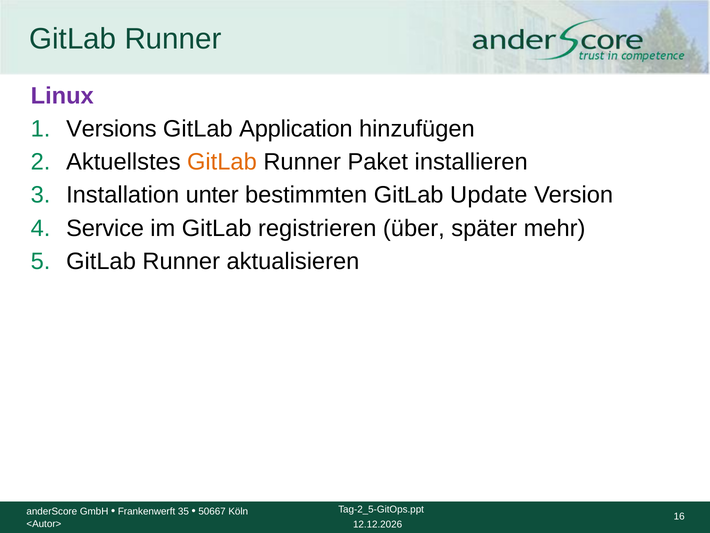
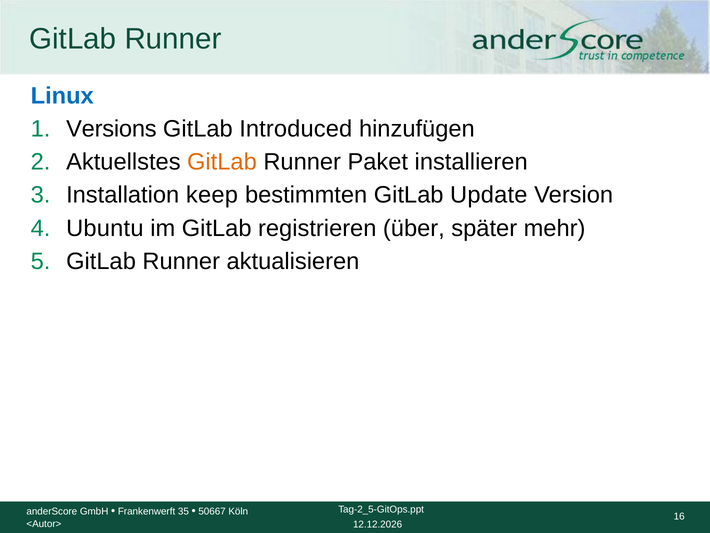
Linux colour: purple -> blue
Application: Application -> Introduced
unter: unter -> keep
Service: Service -> Ubuntu
